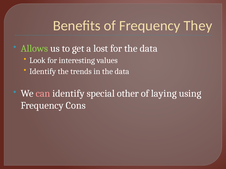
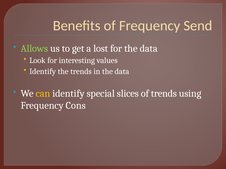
They: They -> Send
can colour: pink -> yellow
other: other -> slices
of laying: laying -> trends
